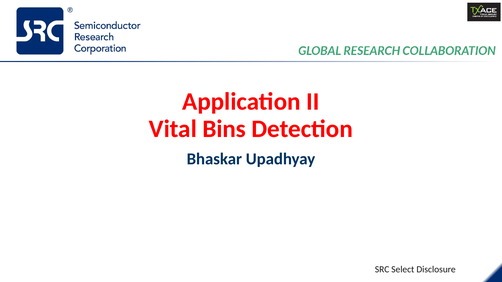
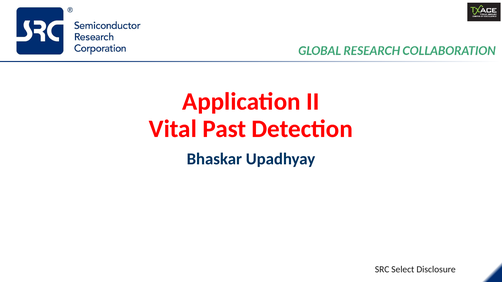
Bins: Bins -> Past
